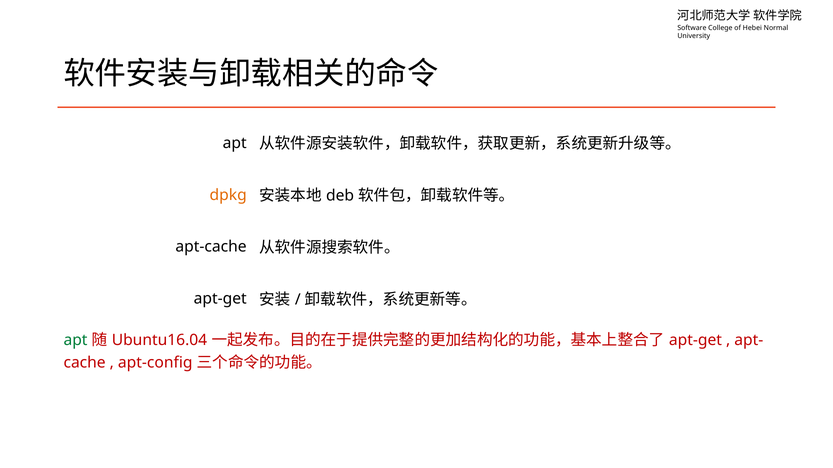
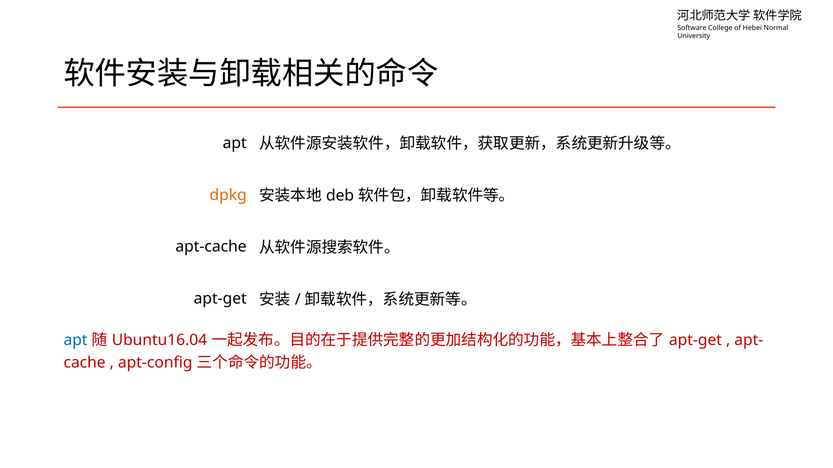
apt at (76, 340) colour: green -> blue
